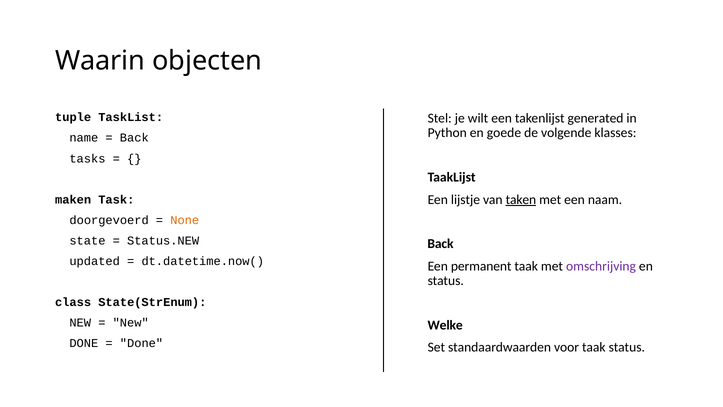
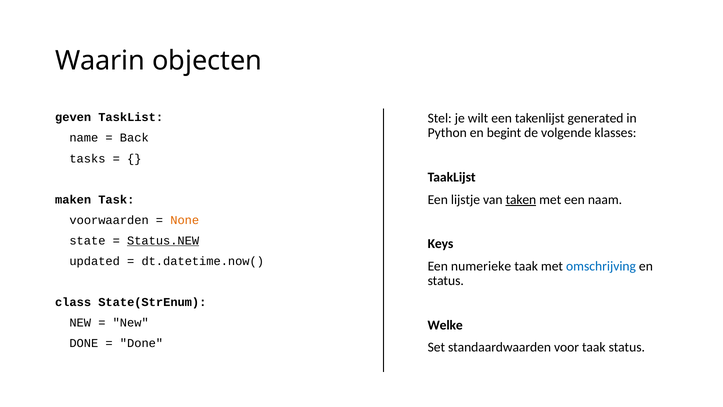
tuple: tuple -> geven
goede: goede -> begint
doorgevoerd: doorgevoerd -> voorwaarden
Status.NEW underline: none -> present
Back at (440, 244): Back -> Keys
permanent: permanent -> numerieke
omschrijving colour: purple -> blue
